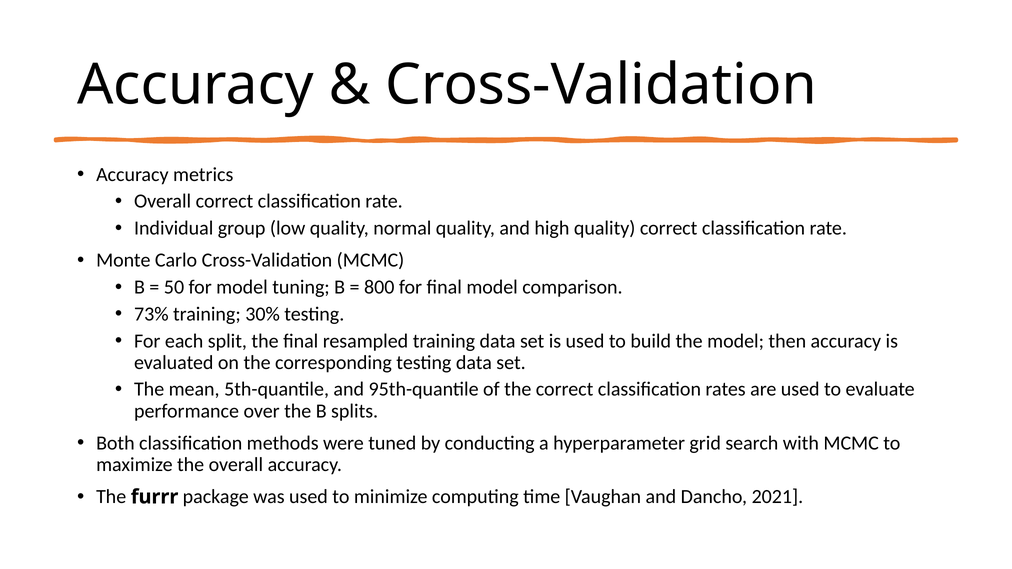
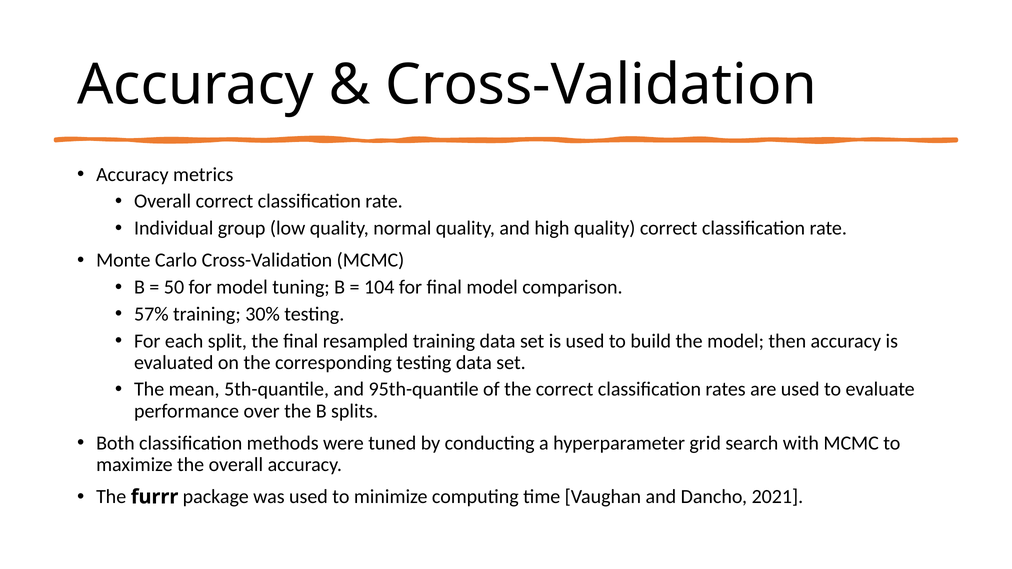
800: 800 -> 104
73%: 73% -> 57%
